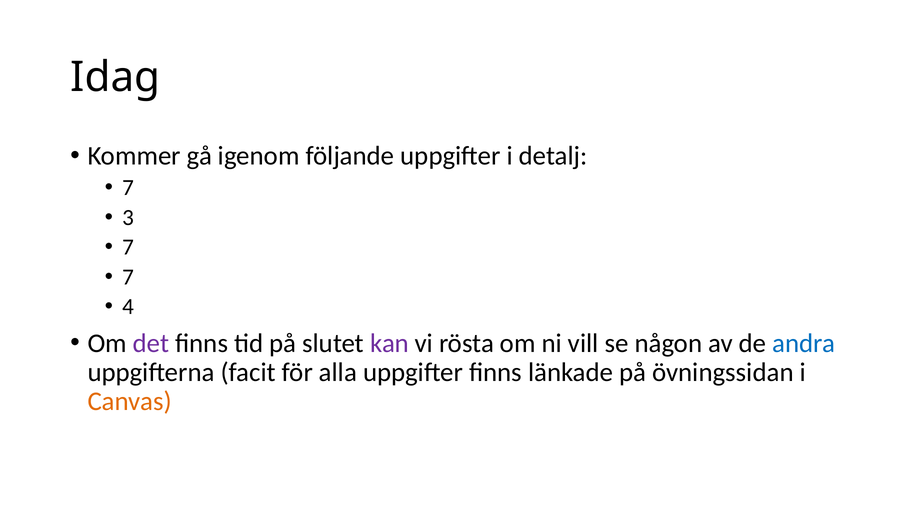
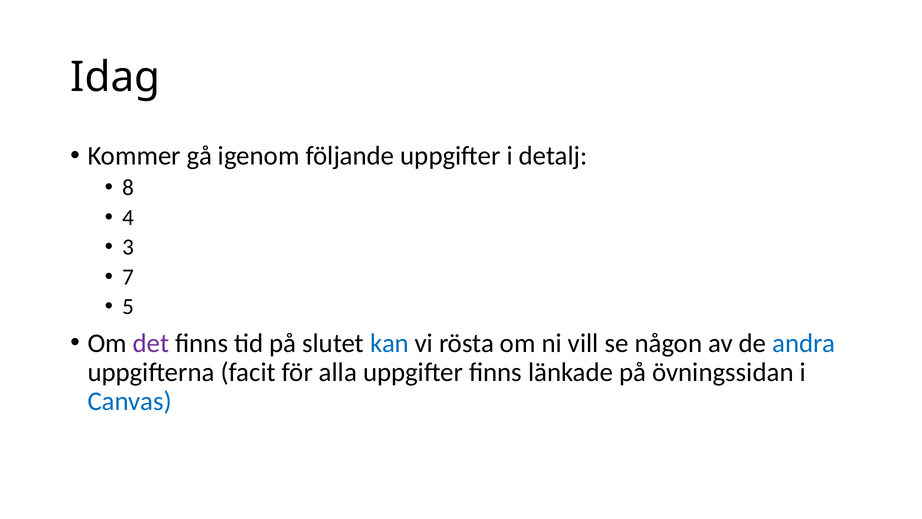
7 at (128, 188): 7 -> 8
3: 3 -> 4
7 at (128, 247): 7 -> 3
4: 4 -> 5
kan colour: purple -> blue
Canvas colour: orange -> blue
